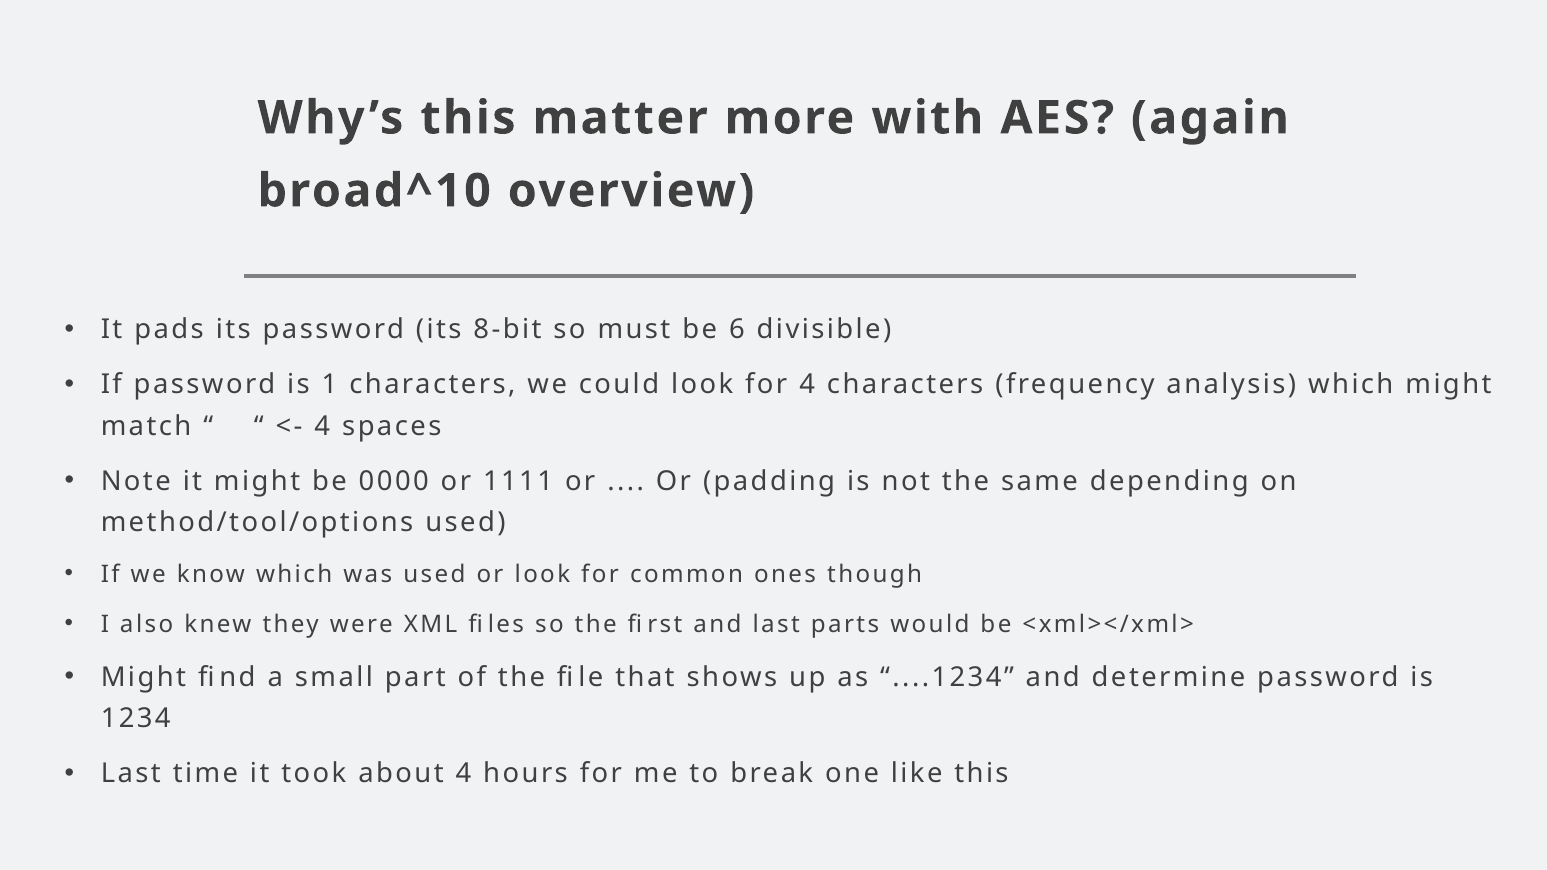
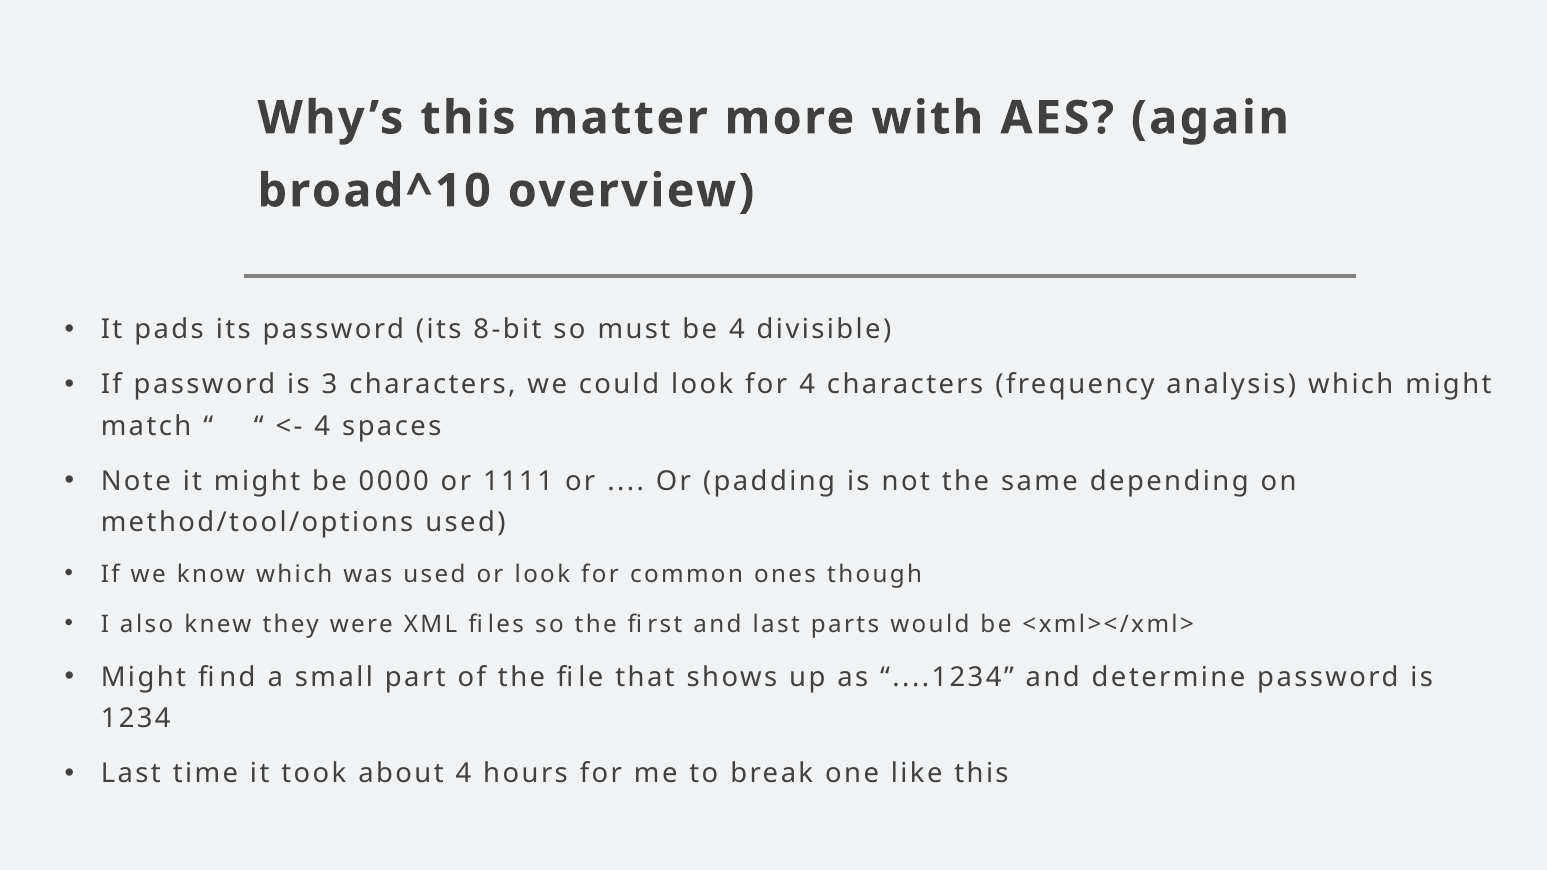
be 6: 6 -> 4
1: 1 -> 3
